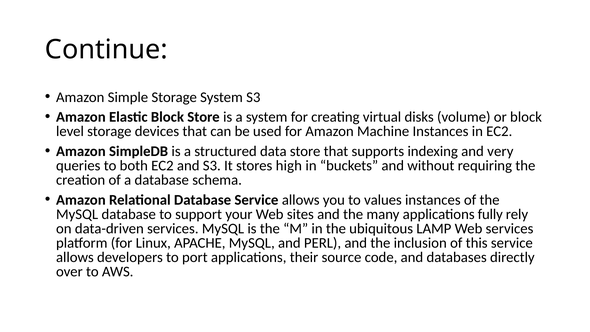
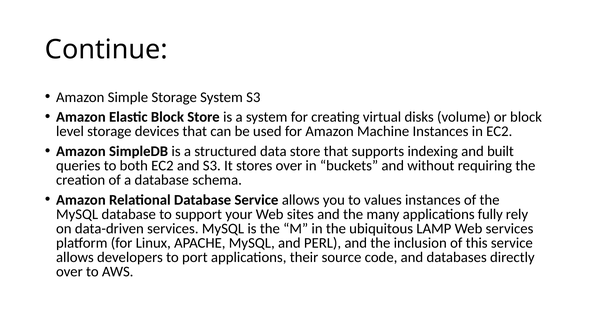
very: very -> built
stores high: high -> over
